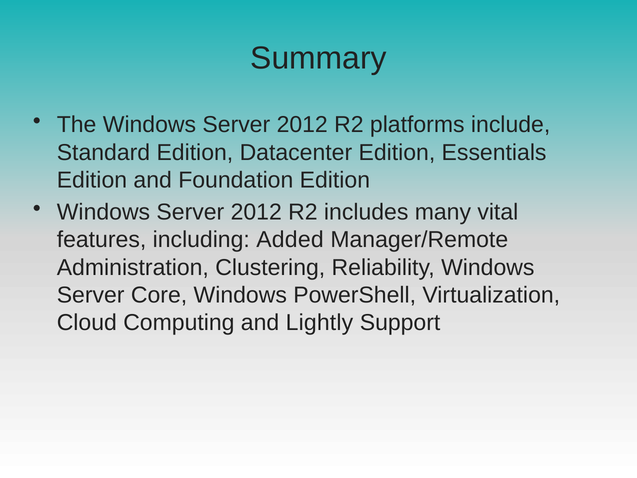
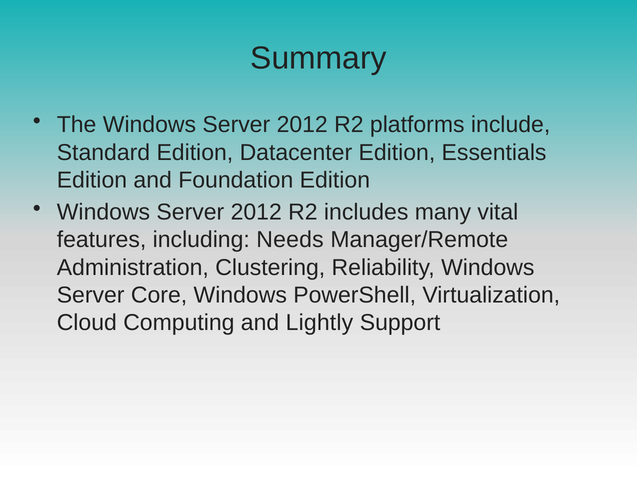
Added: Added -> Needs
